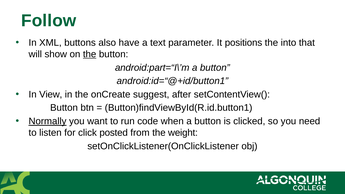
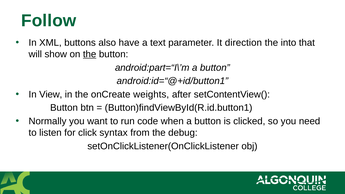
positions: positions -> direction
suggest: suggest -> weights
Normally underline: present -> none
posted: posted -> syntax
weight: weight -> debug
